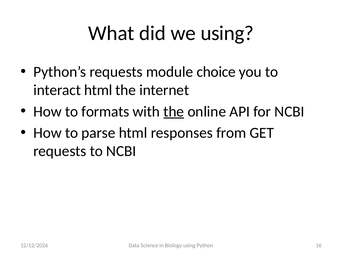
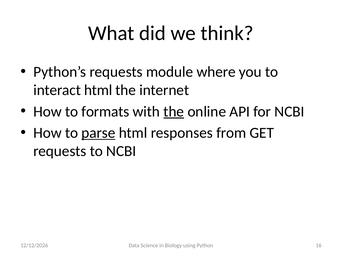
we using: using -> think
choice: choice -> where
parse underline: none -> present
